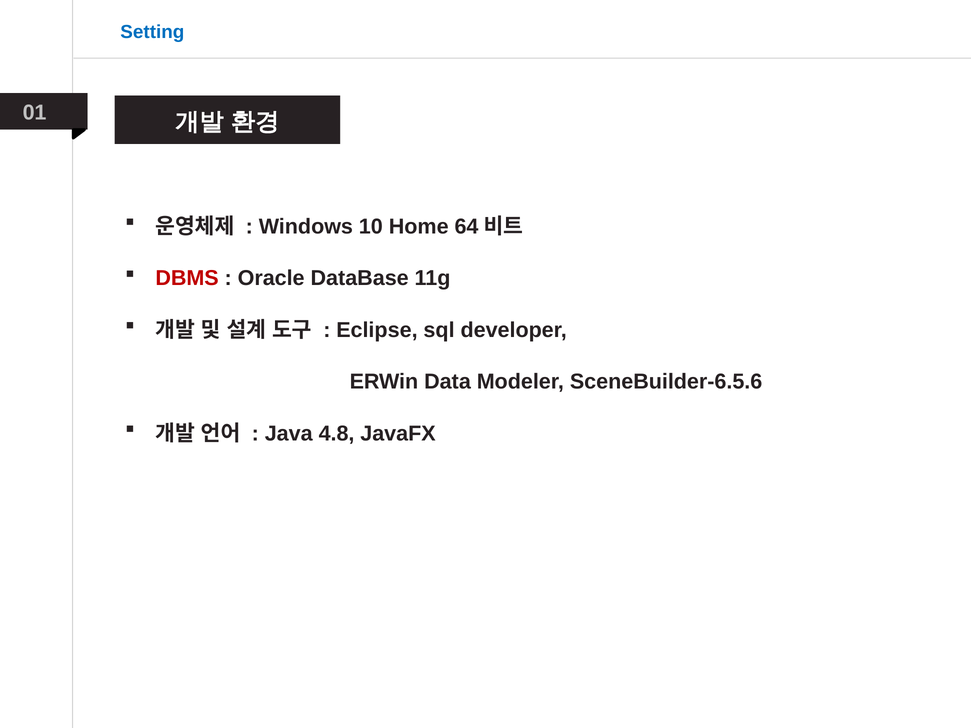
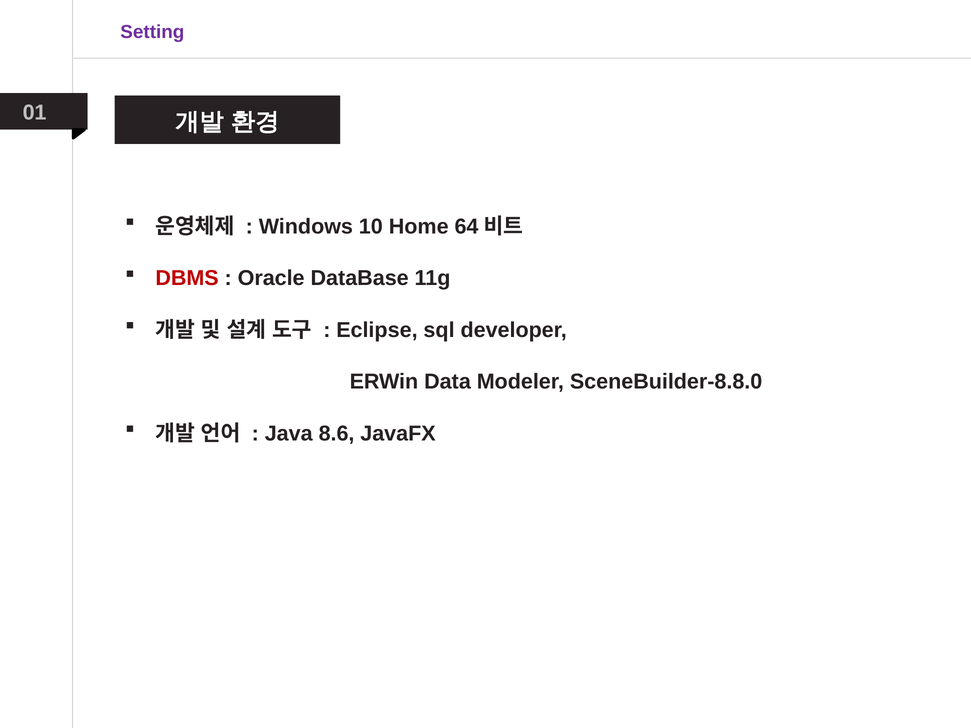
Setting colour: blue -> purple
SceneBuilder-6.5.6: SceneBuilder-6.5.6 -> SceneBuilder-8.8.0
4.8: 4.8 -> 8.6
